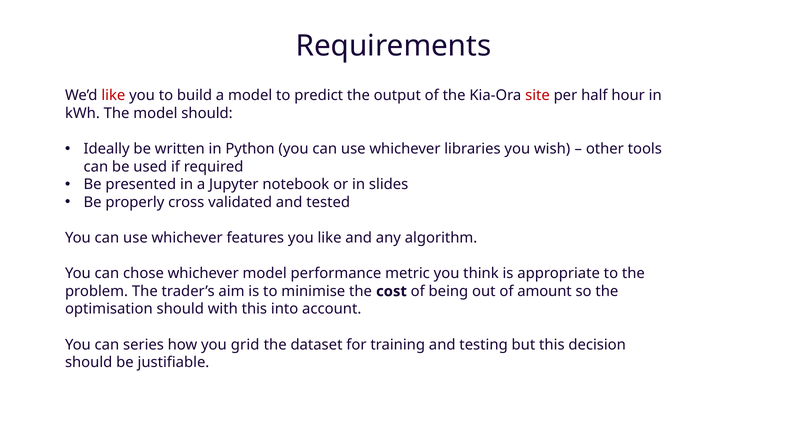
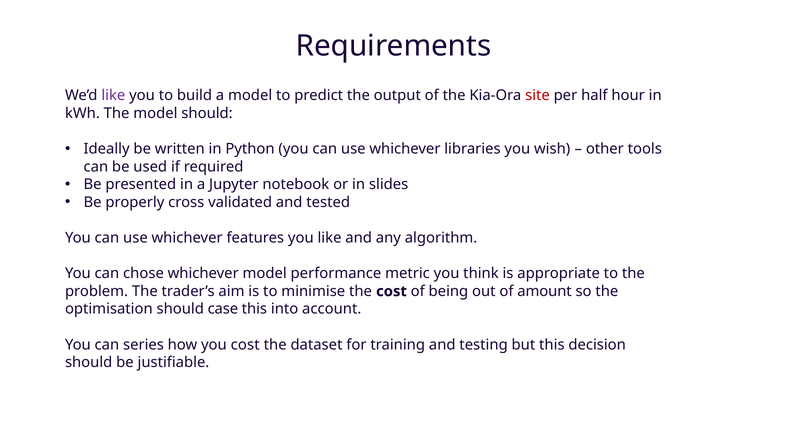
like at (113, 96) colour: red -> purple
with: with -> case
you grid: grid -> cost
